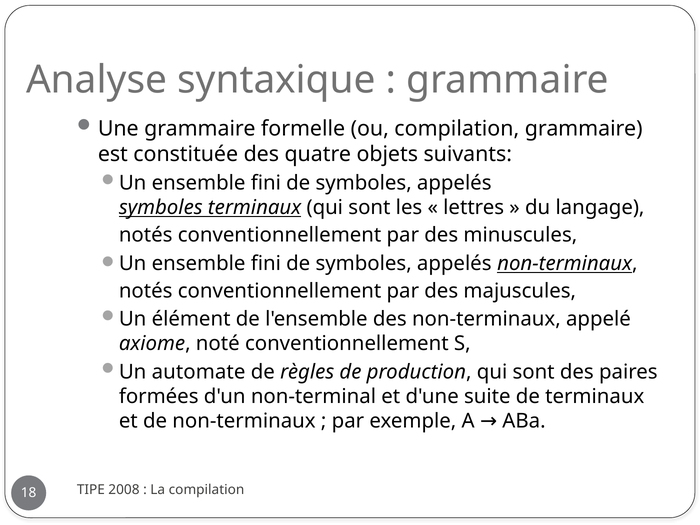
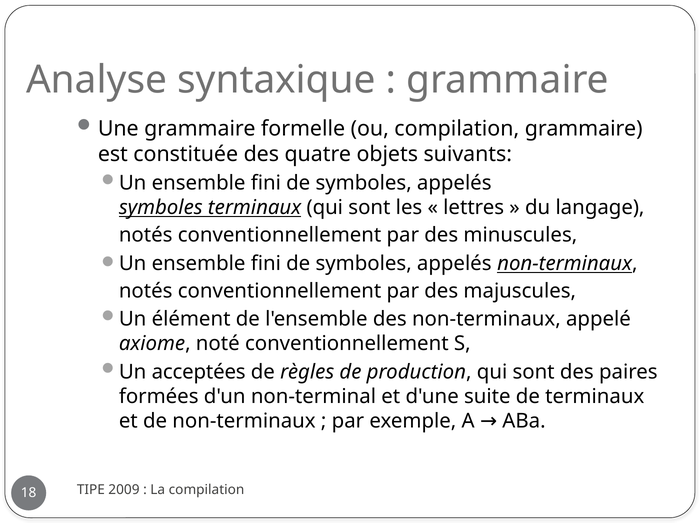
automate: automate -> acceptées
2008: 2008 -> 2009
